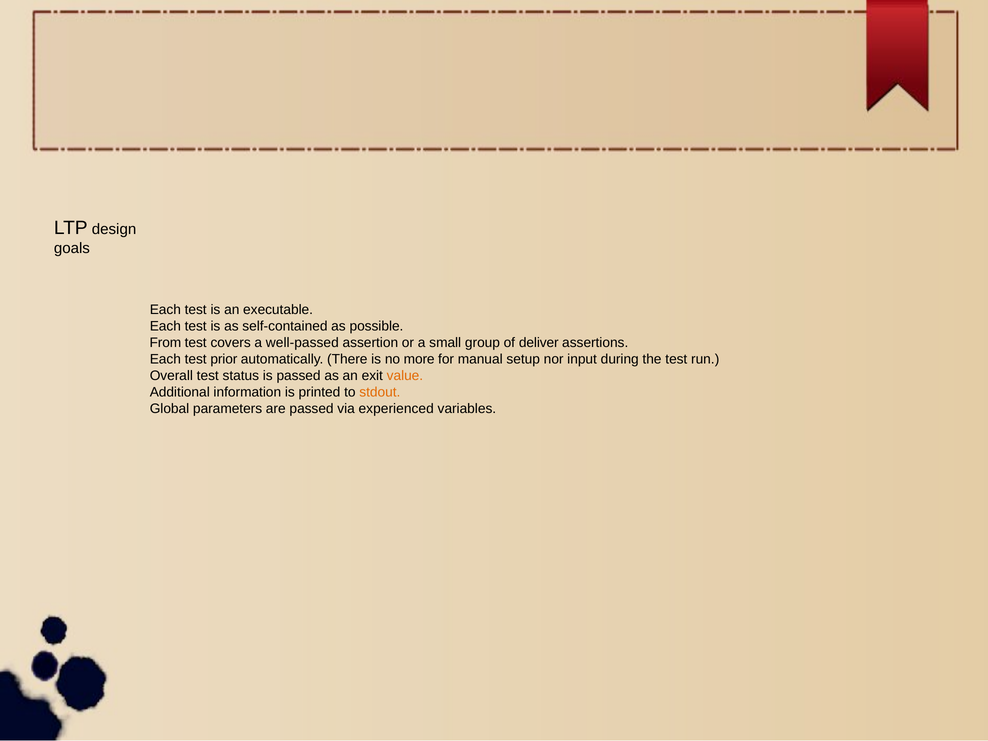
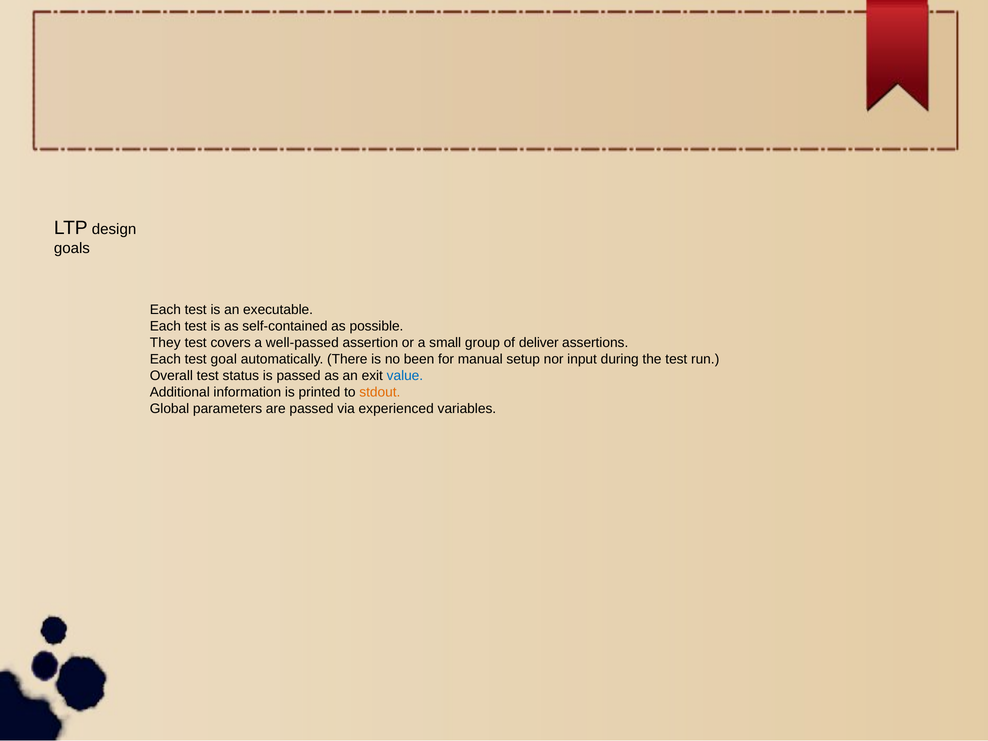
From: From -> They
prior: prior -> goal
more: more -> been
value colour: orange -> blue
